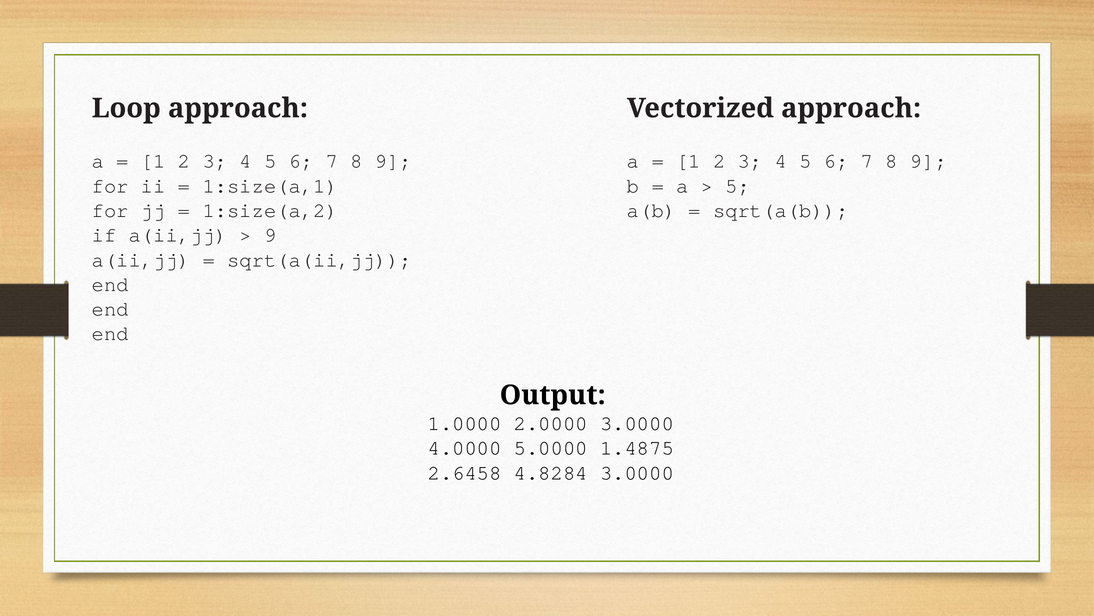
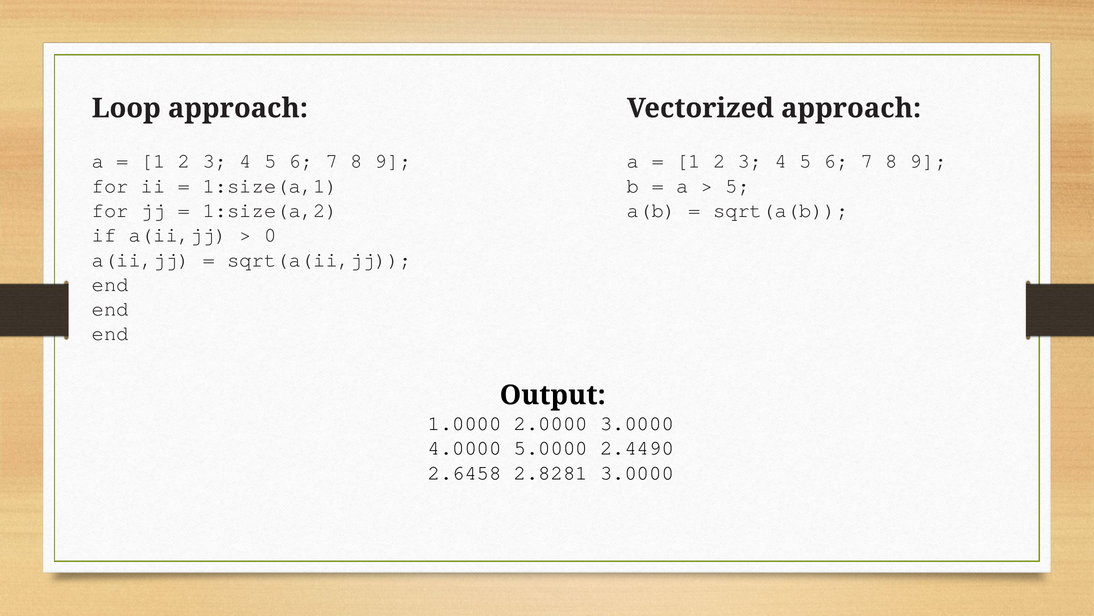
9 at (270, 235): 9 -> 0
1.4875: 1.4875 -> 2.4490
4.8284: 4.8284 -> 2.8281
